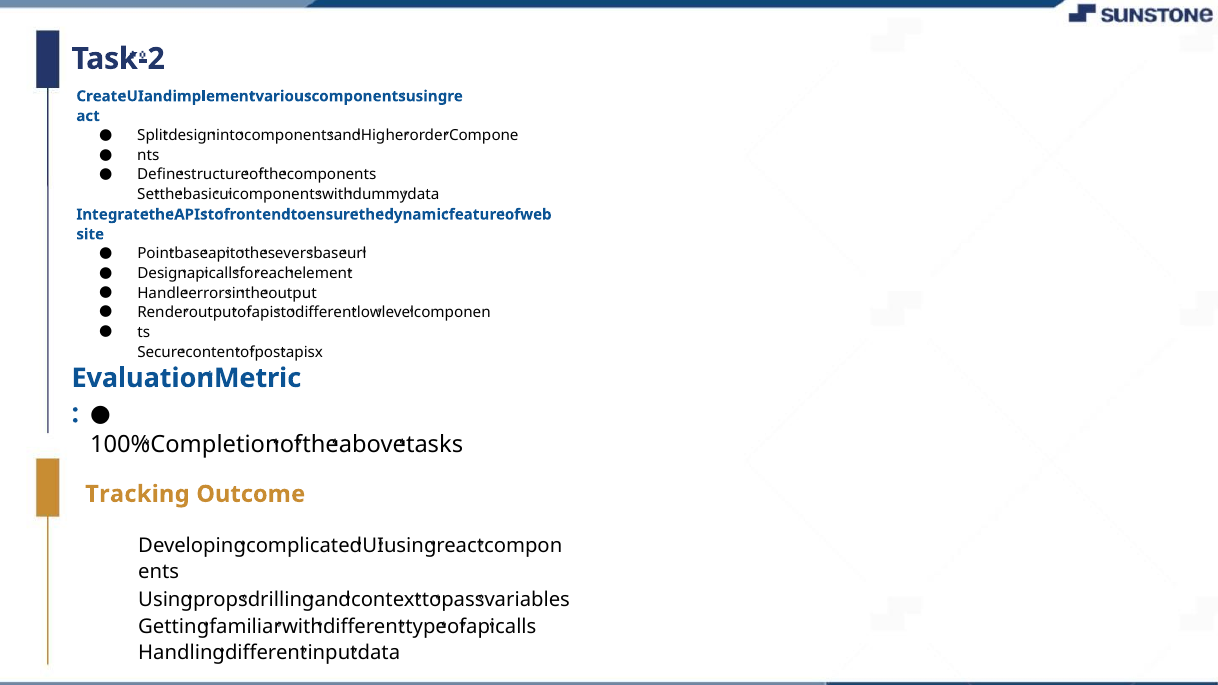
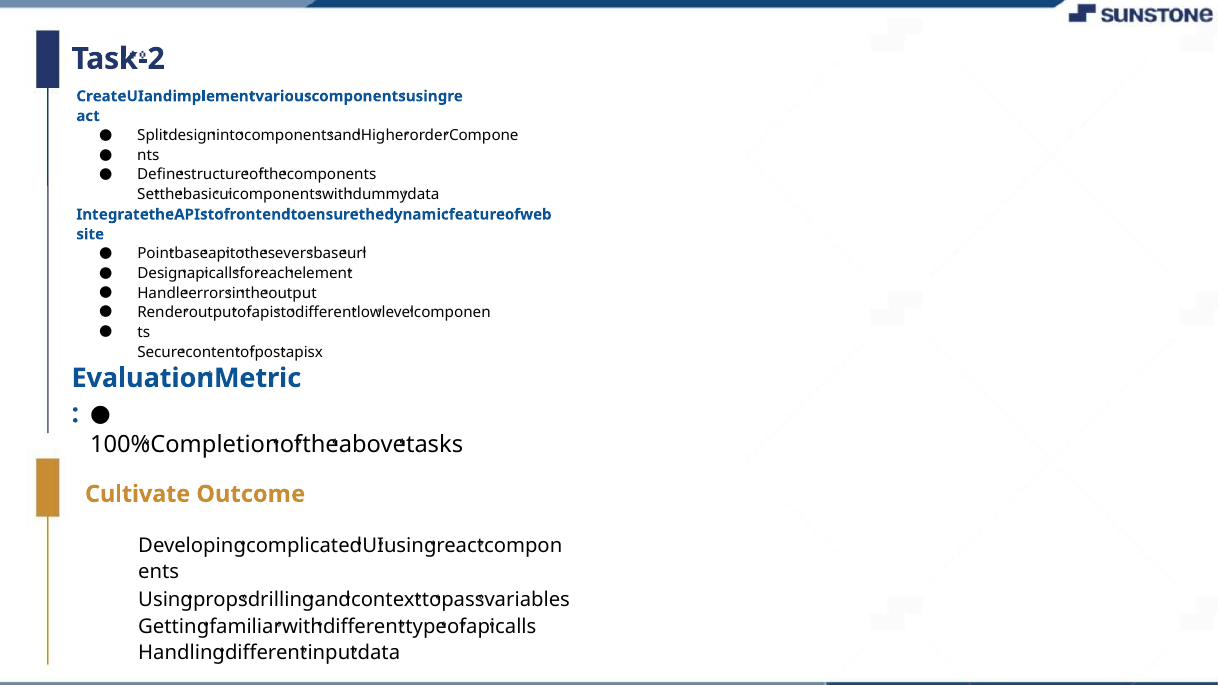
Tracking: Tracking -> Cultivate
